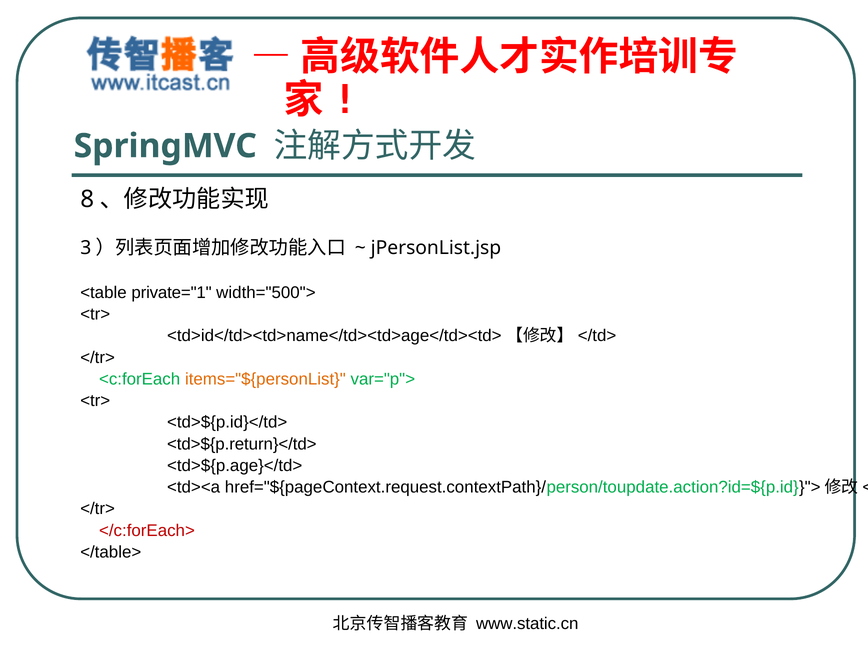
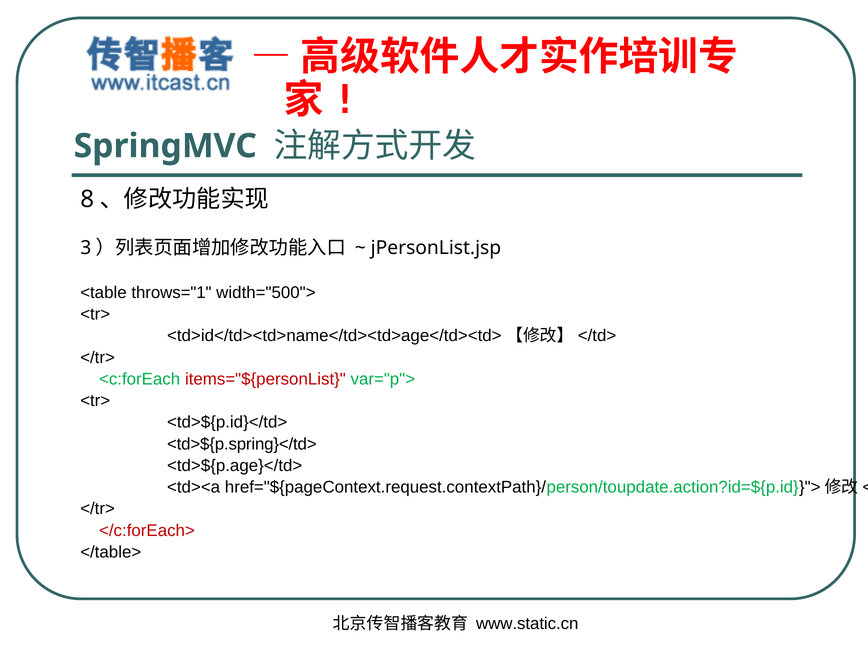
private="1: private="1 -> throws="1
items="${personList colour: orange -> red
<td>${p.return}</td>: <td>${p.return}</td> -> <td>${p.spring}</td>
